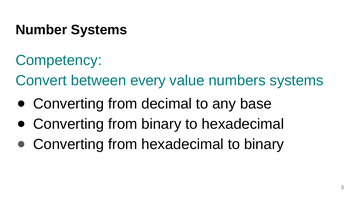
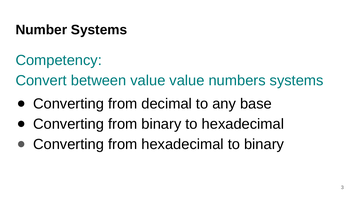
between every: every -> value
